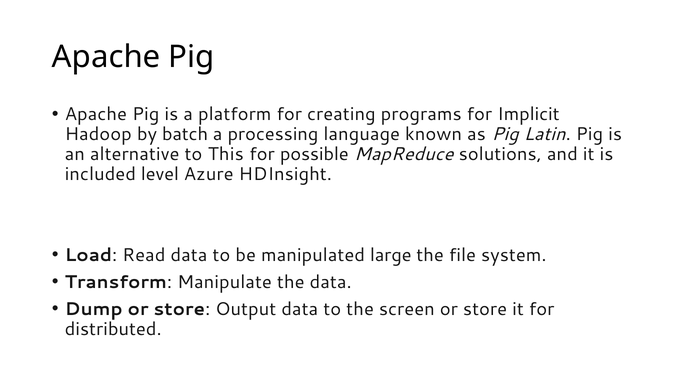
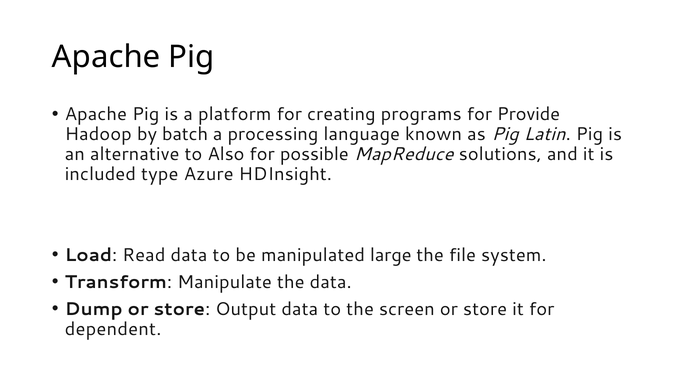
Implicit: Implicit -> Provide
This: This -> Also
level: level -> type
distributed: distributed -> dependent
